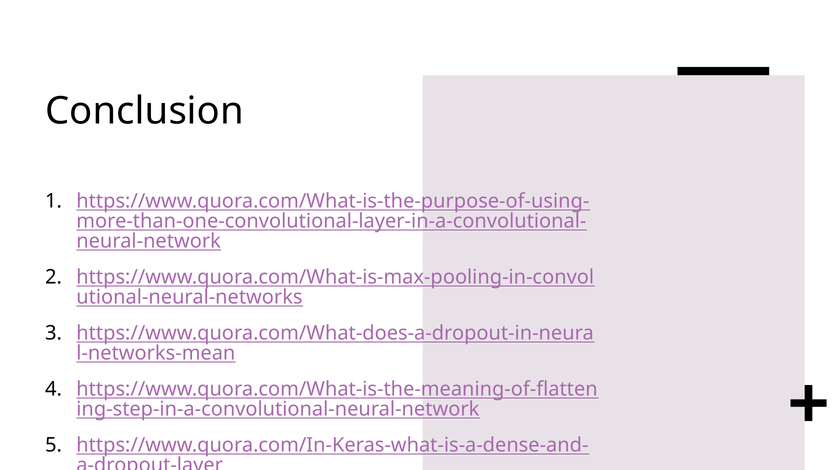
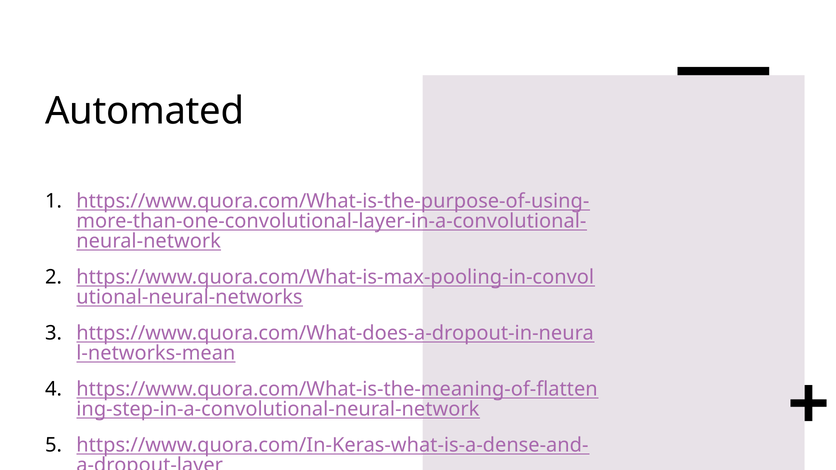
Conclusion: Conclusion -> Automated
